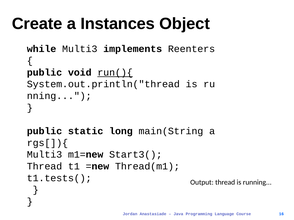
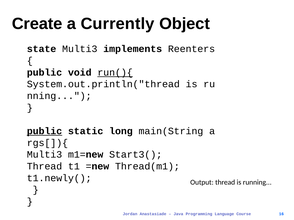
Instances: Instances -> Currently
while: while -> state
public at (45, 131) underline: none -> present
t1.tests(: t1.tests( -> t1.newly(
